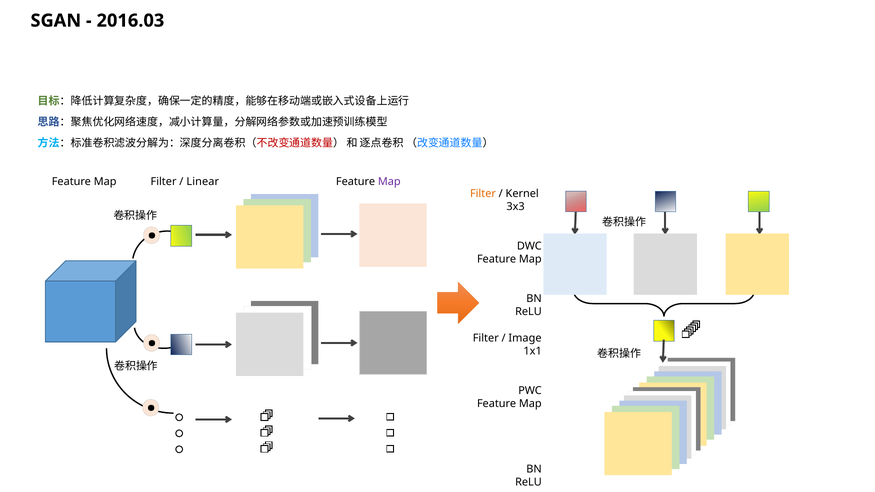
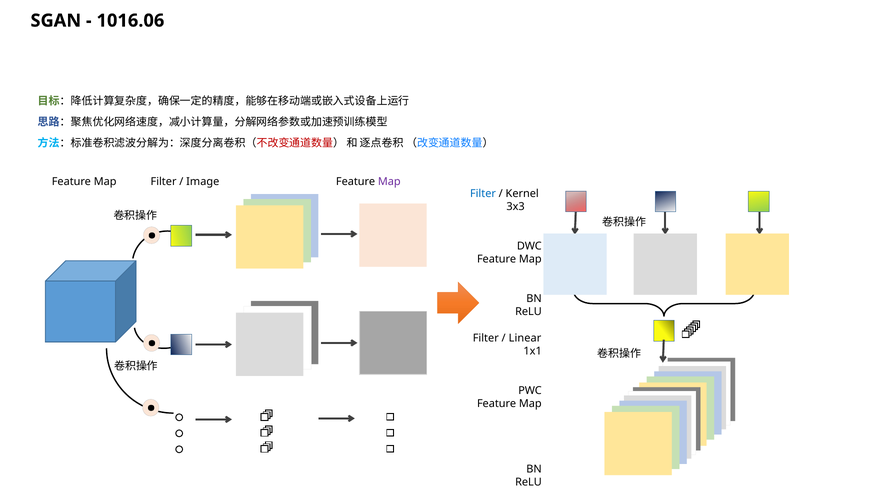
2016.03: 2016.03 -> 1016.06
Linear: Linear -> Image
Filter at (483, 194) colour: orange -> blue
Image: Image -> Linear
